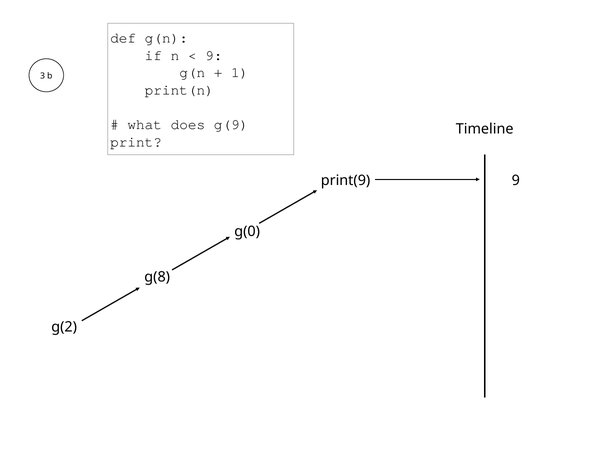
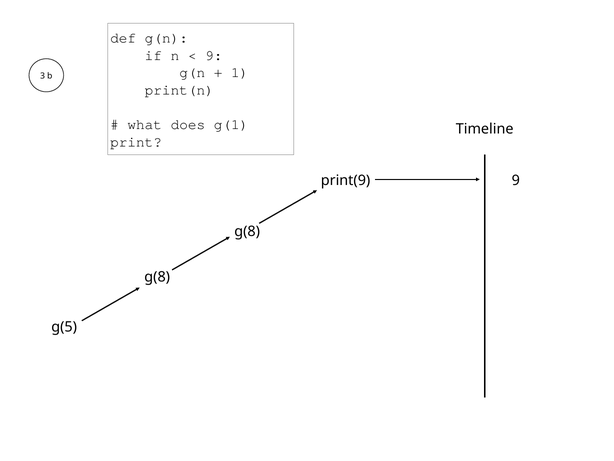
g(9: g(9 -> g(1
g(0 at (247, 231): g(0 -> g(8
g(2: g(2 -> g(5
